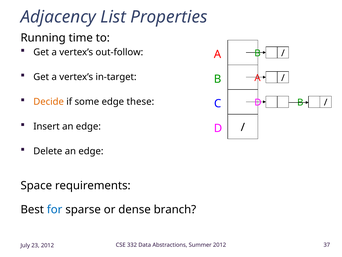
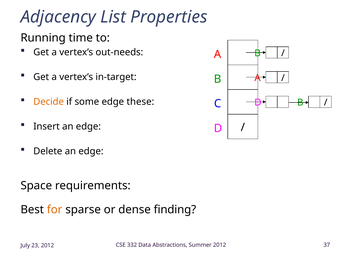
out-follow: out-follow -> out-needs
for colour: blue -> orange
branch: branch -> finding
